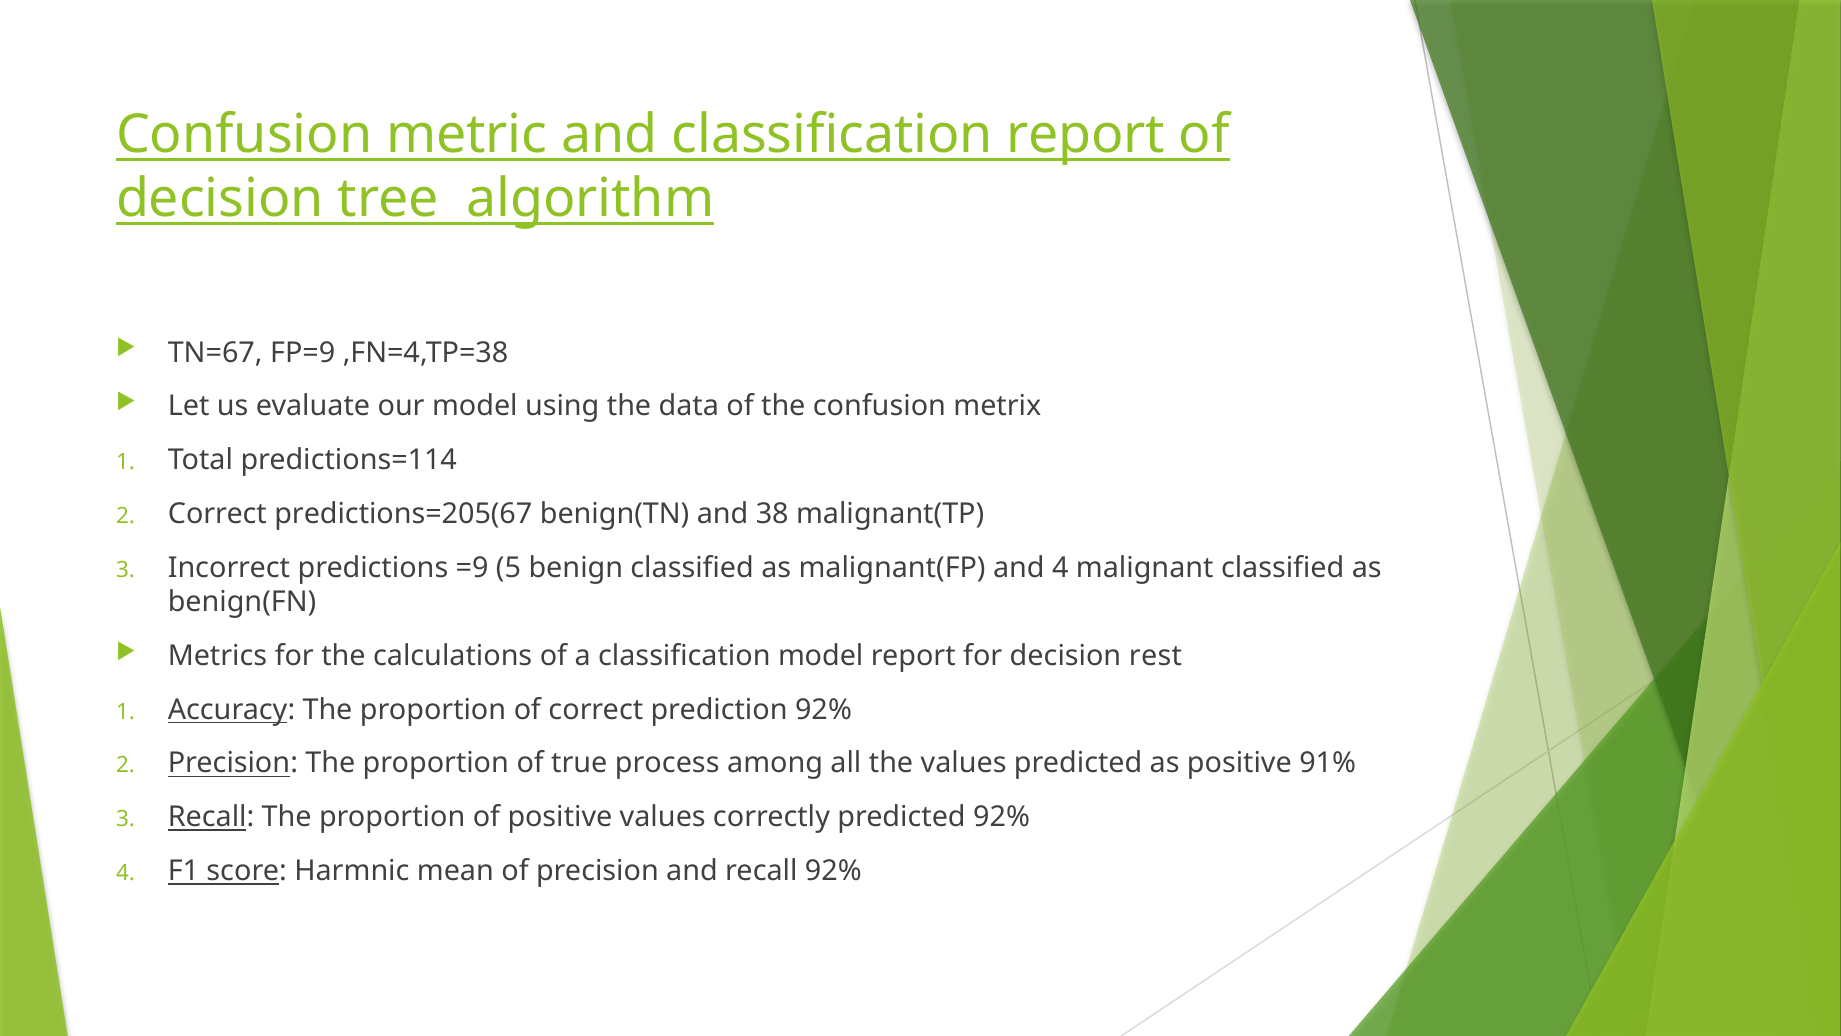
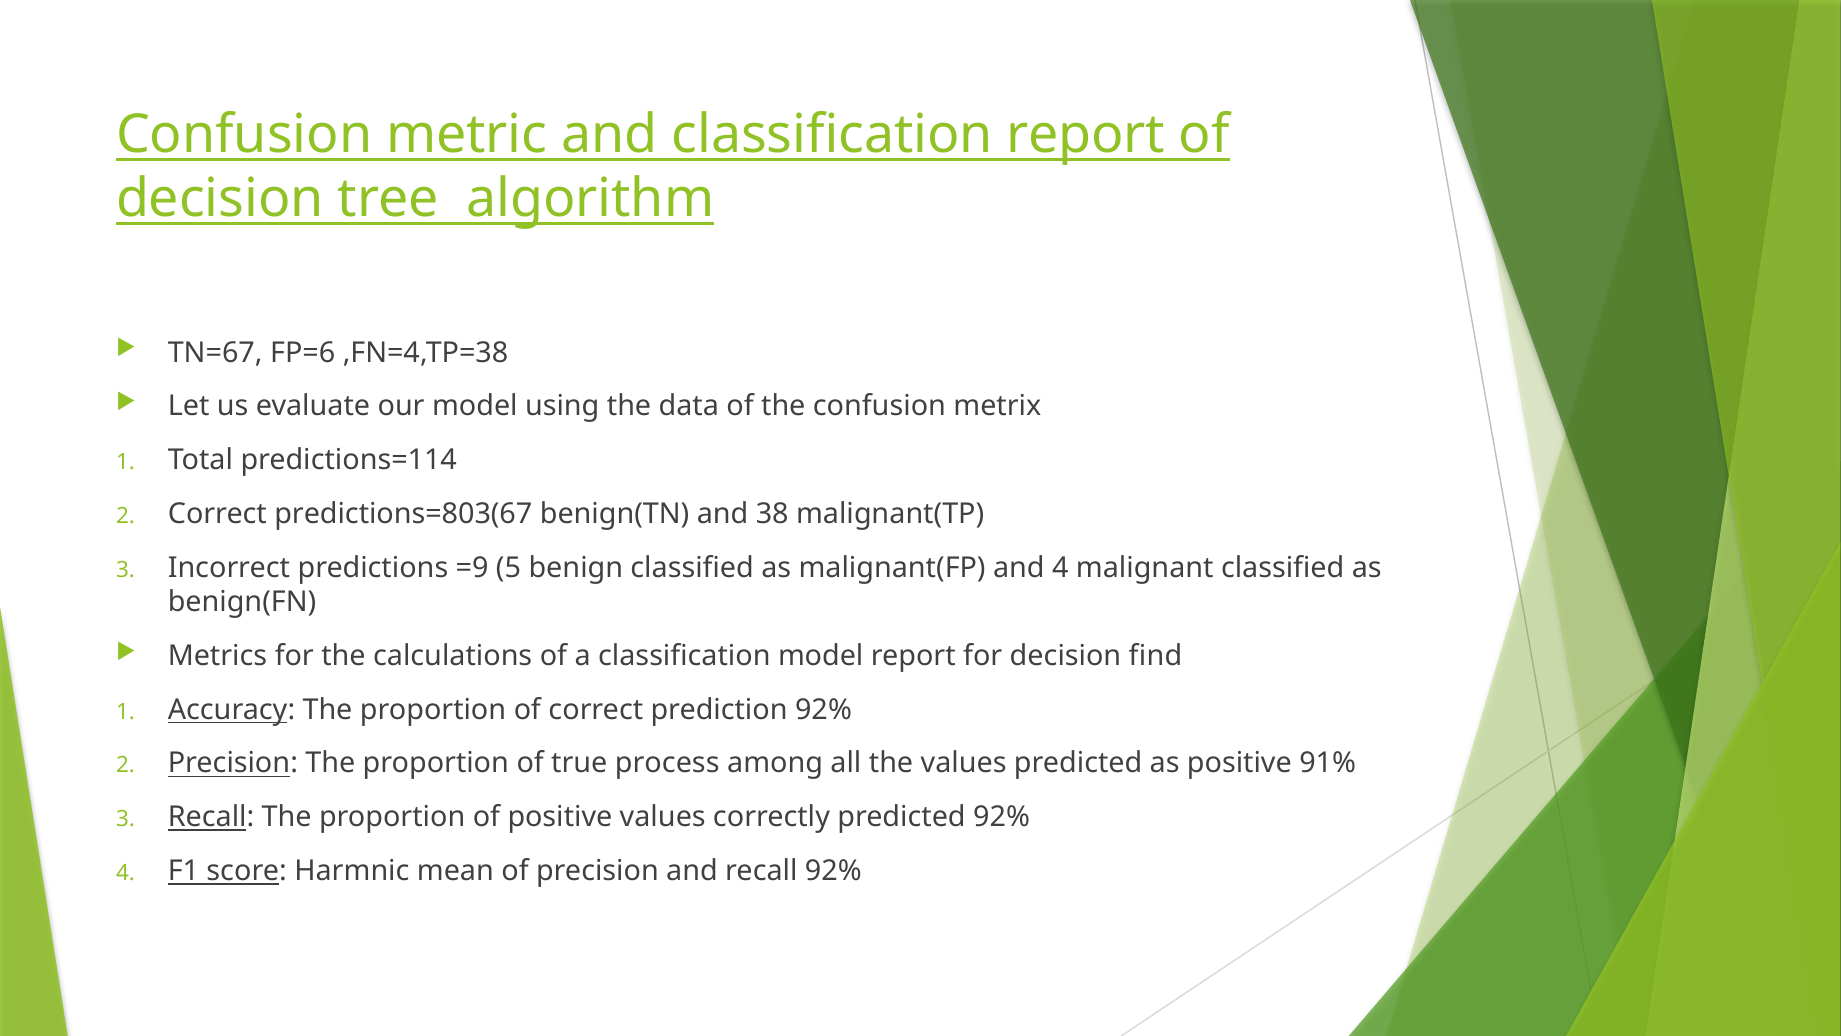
FP=9: FP=9 -> FP=6
predictions=205(67: predictions=205(67 -> predictions=803(67
rest: rest -> find
